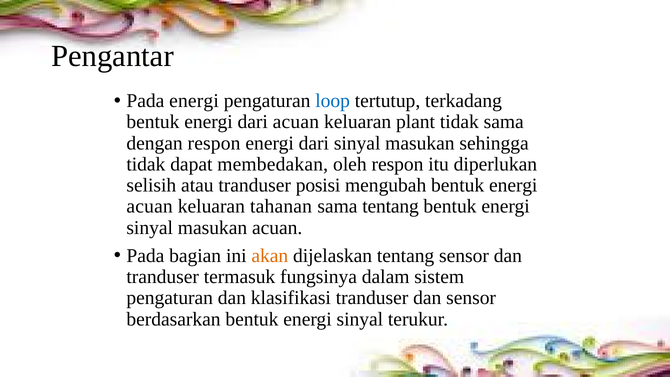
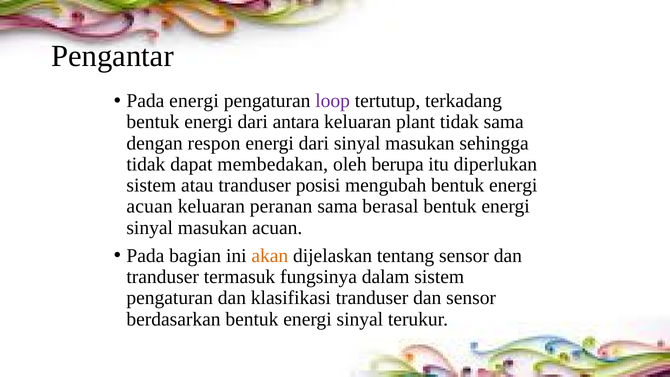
loop colour: blue -> purple
dari acuan: acuan -> antara
oleh respon: respon -> berupa
selisih at (151, 185): selisih -> sistem
tahanan: tahanan -> peranan
sama tentang: tentang -> berasal
